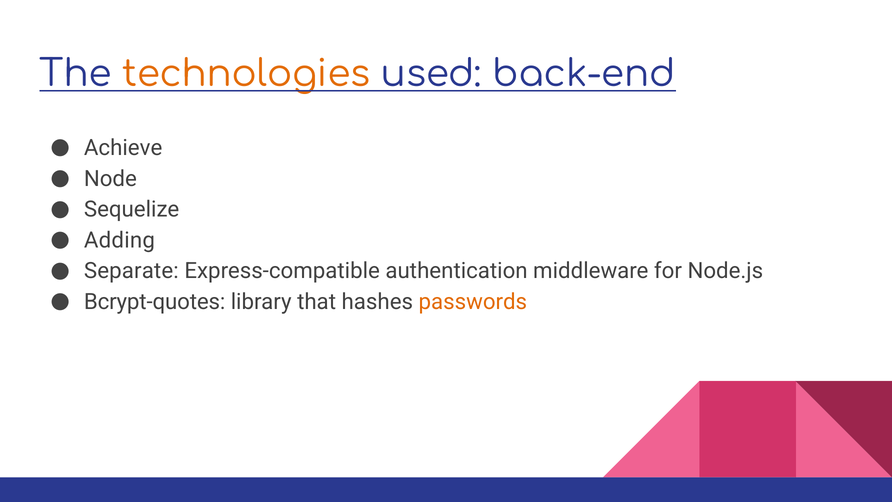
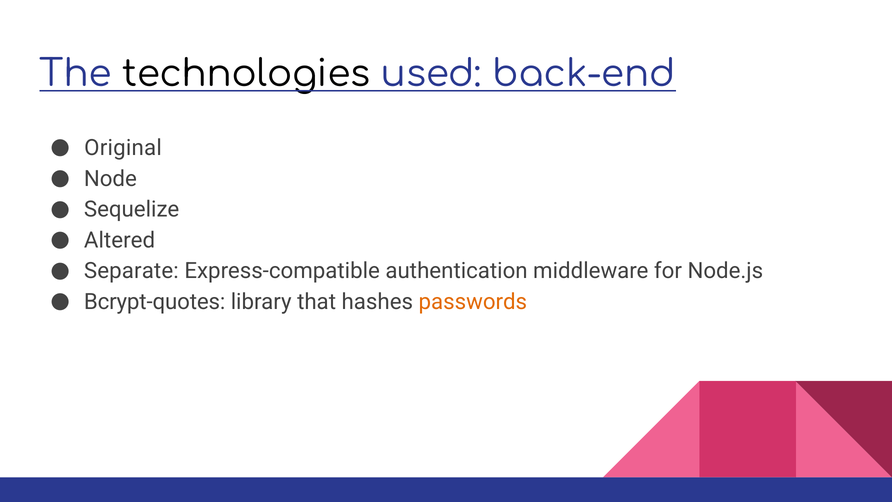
technologies colour: orange -> black
Achieve: Achieve -> Original
Adding: Adding -> Altered
